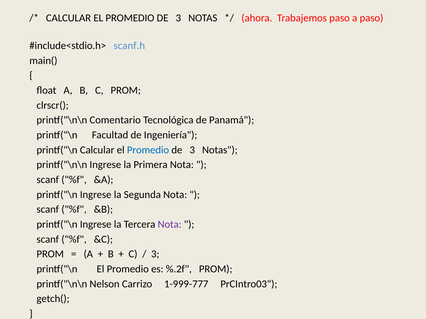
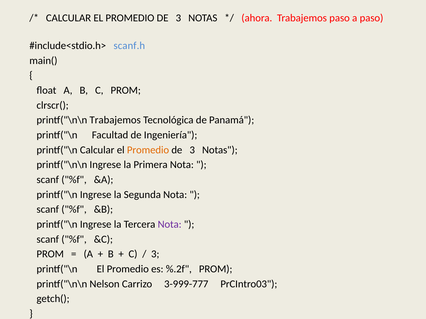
printf("\n\n Comentario: Comentario -> Trabajemos
Promedio at (148, 150) colour: blue -> orange
1-999-777: 1-999-777 -> 3-999-777
